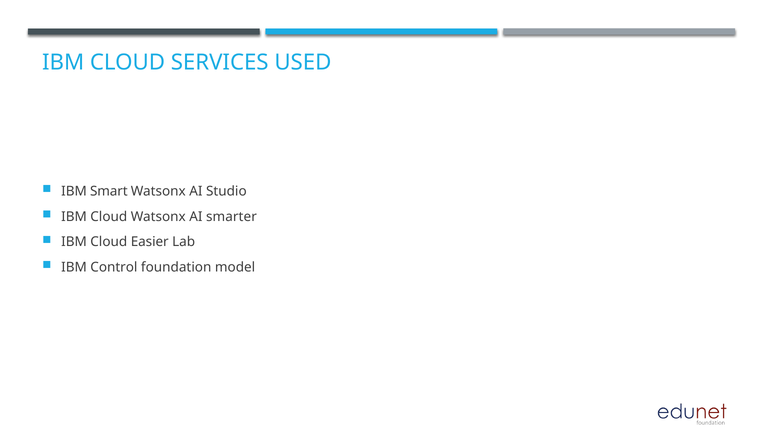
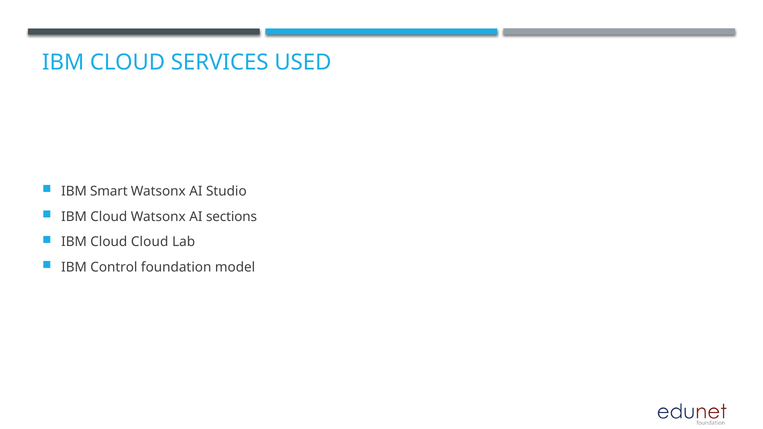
smarter: smarter -> sections
Cloud Easier: Easier -> Cloud
